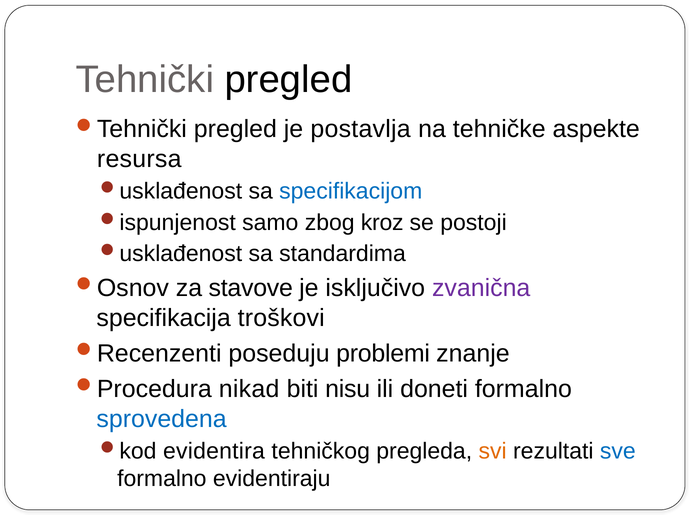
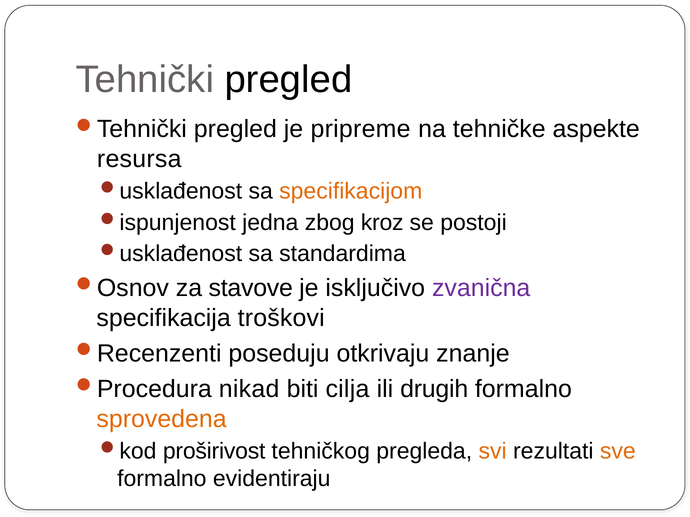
postavlja: postavlja -> pripreme
specifikacijom colour: blue -> orange
samo: samo -> jedna
problemi: problemi -> otkrivaju
nisu: nisu -> cilja
doneti: doneti -> drugih
sprovedena colour: blue -> orange
evidentira: evidentira -> proširivost
sve colour: blue -> orange
